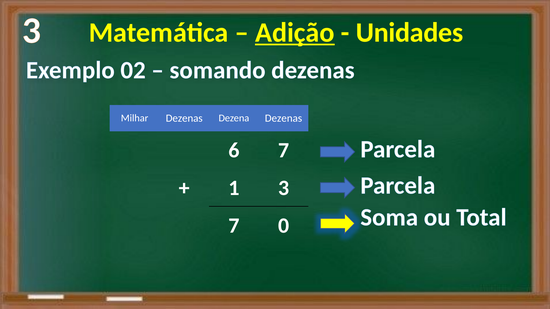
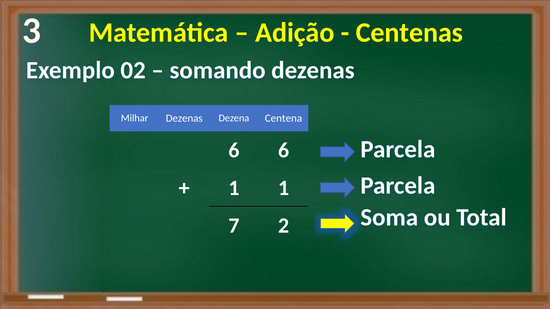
Adição underline: present -> none
Unidades: Unidades -> Centenas
Dezena Dezenas: Dezenas -> Centena
6 7: 7 -> 6
1 3: 3 -> 1
0: 0 -> 2
